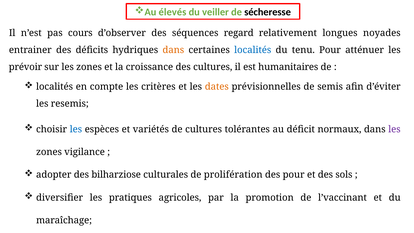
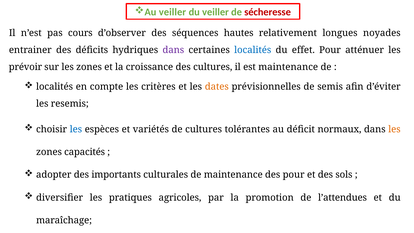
Au élevés: élevés -> veiller
sécheresse colour: black -> red
regard: regard -> hautes
dans at (173, 50) colour: orange -> purple
tenu: tenu -> effet
est humanitaires: humanitaires -> maintenance
les at (394, 129) colour: purple -> orange
vigilance: vigilance -> capacités
bilharziose: bilharziose -> importants
de prolifération: prolifération -> maintenance
l’vaccinant: l’vaccinant -> l’attendues
